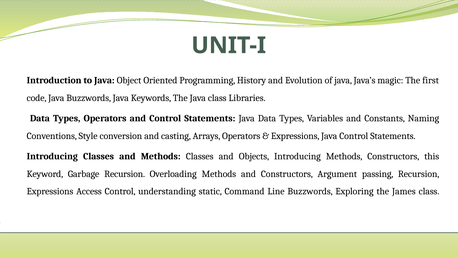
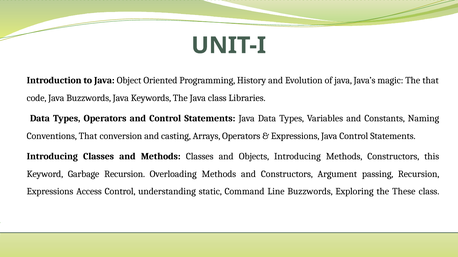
The first: first -> that
Conventions Style: Style -> That
James: James -> These
